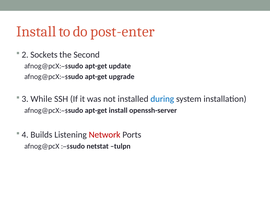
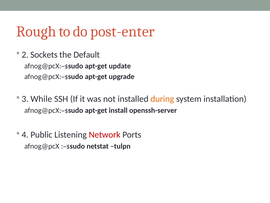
Install at (36, 31): Install -> Rough
Second: Second -> Default
during colour: blue -> orange
Builds: Builds -> Public
